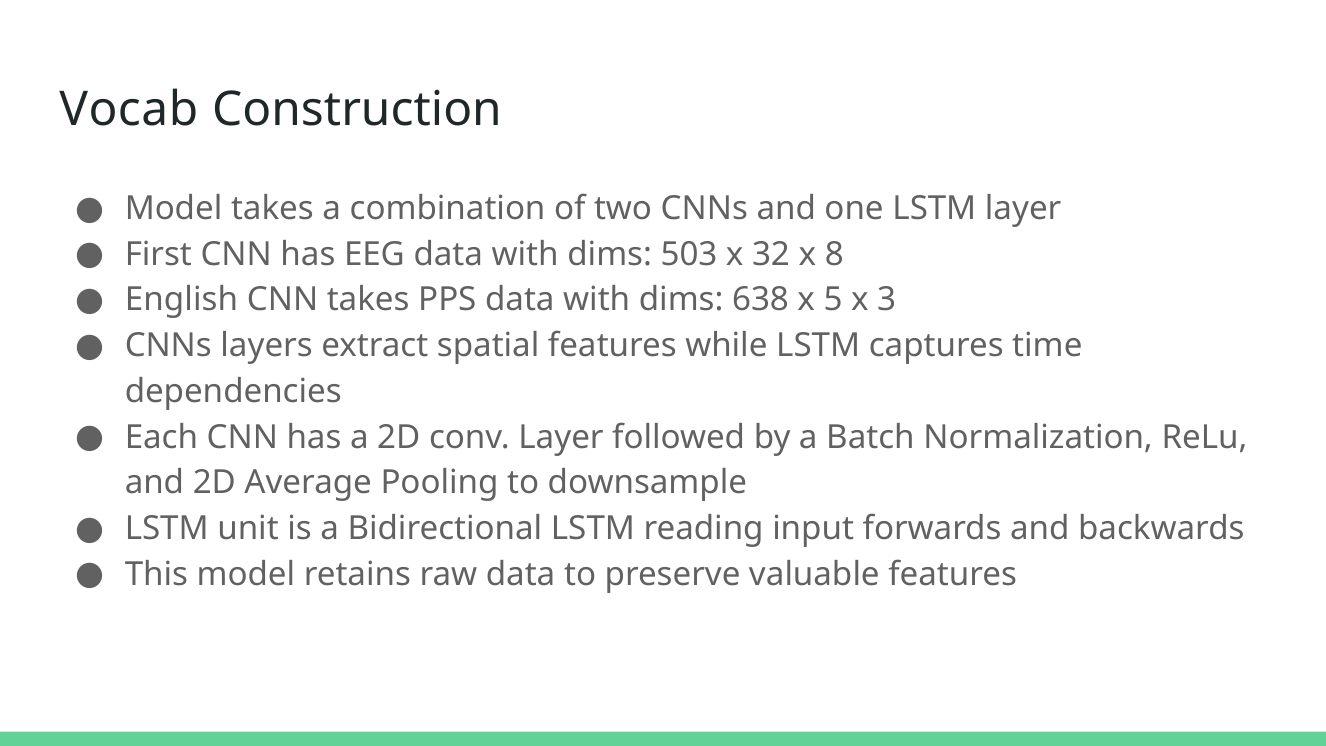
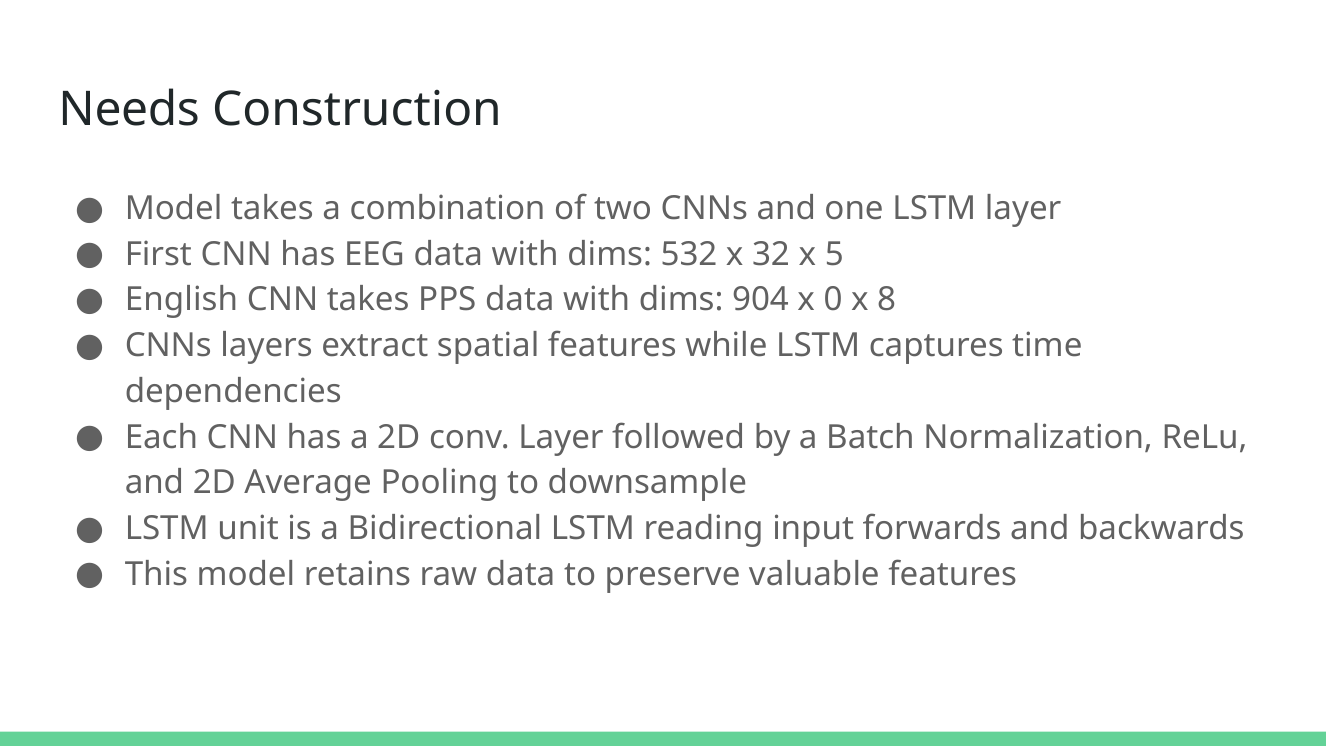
Vocab: Vocab -> Needs
503: 503 -> 532
8: 8 -> 5
638: 638 -> 904
5: 5 -> 0
3: 3 -> 8
